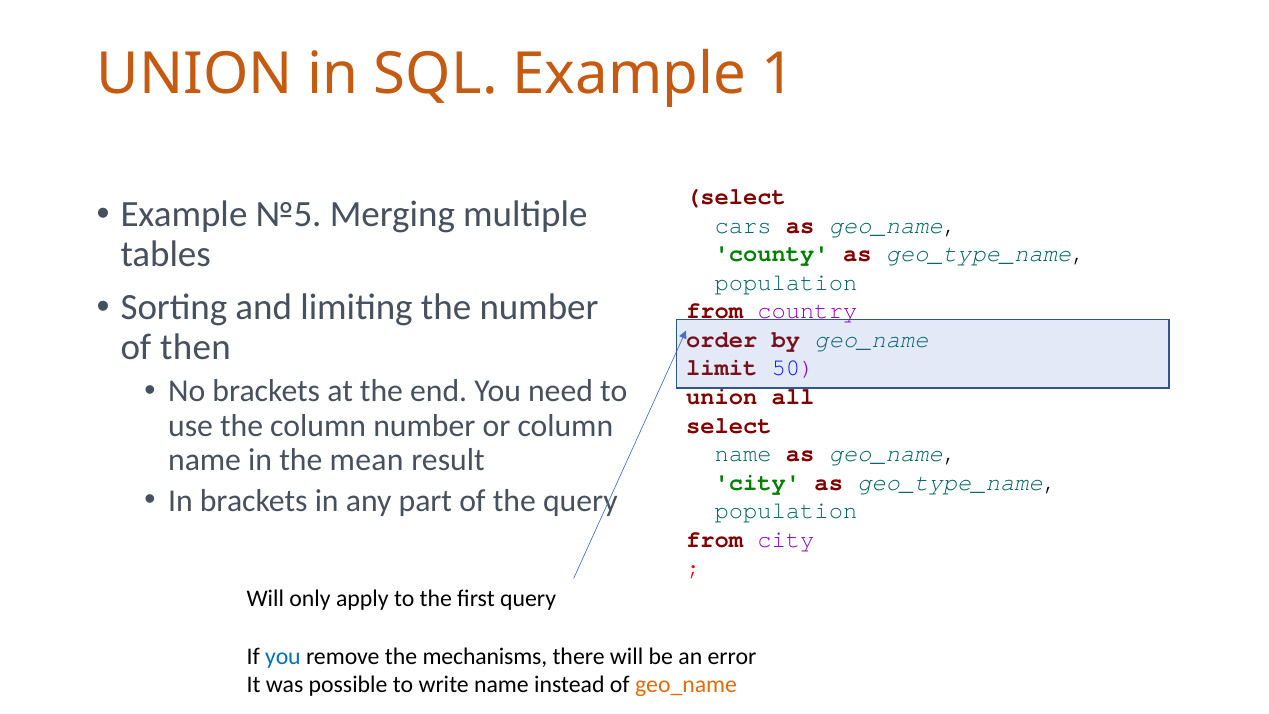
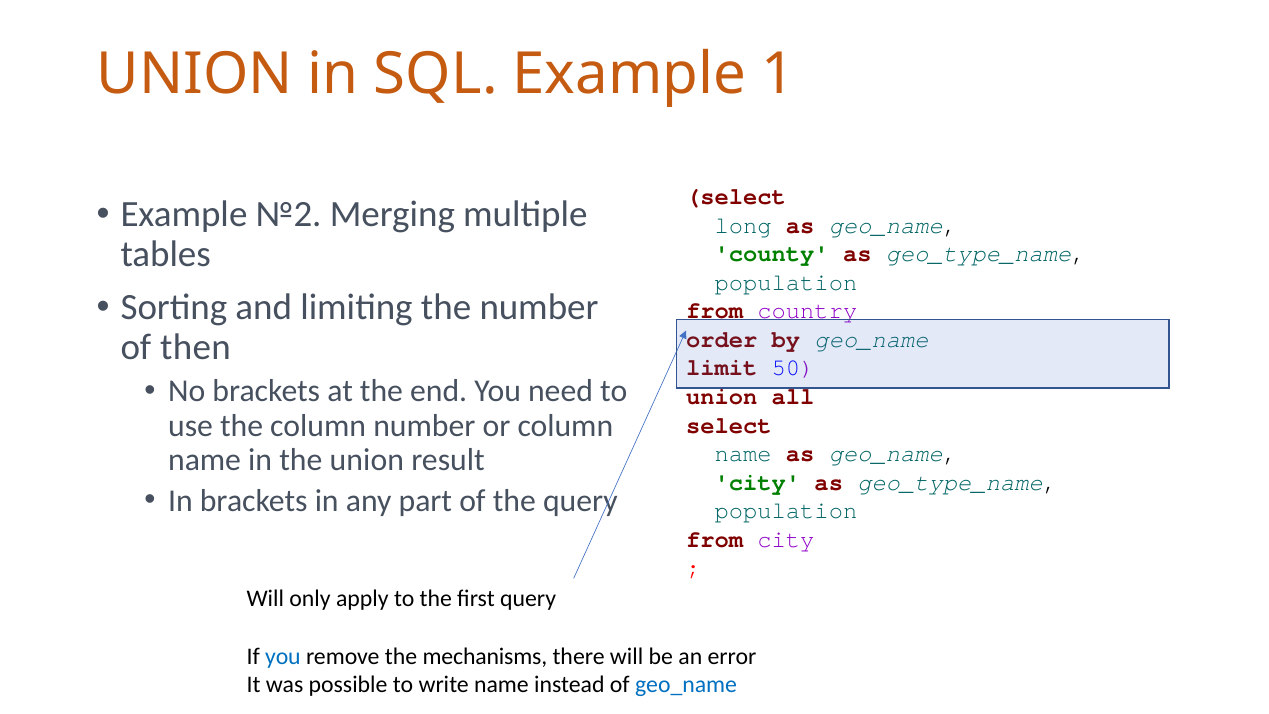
№5: №5 -> №2
cars: cars -> long
the mean: mean -> union
geo_name at (686, 685) colour: orange -> blue
